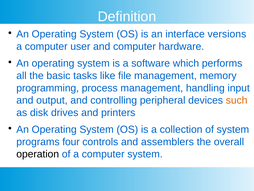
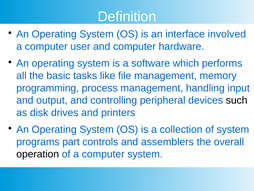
versions: versions -> involved
such colour: orange -> black
four: four -> part
